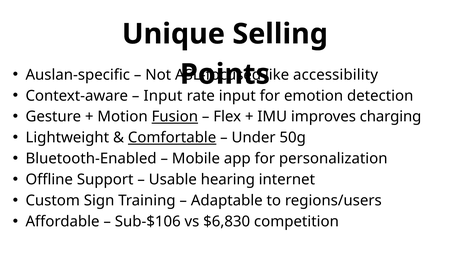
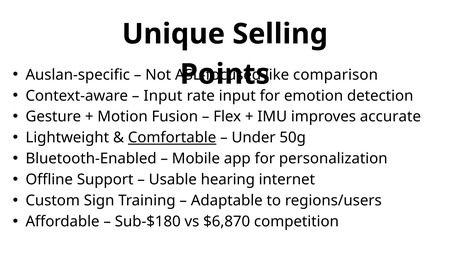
accessibility: accessibility -> comparison
Fusion underline: present -> none
charging: charging -> accurate
Sub-$106: Sub-$106 -> Sub-$180
$6,830: $6,830 -> $6,870
